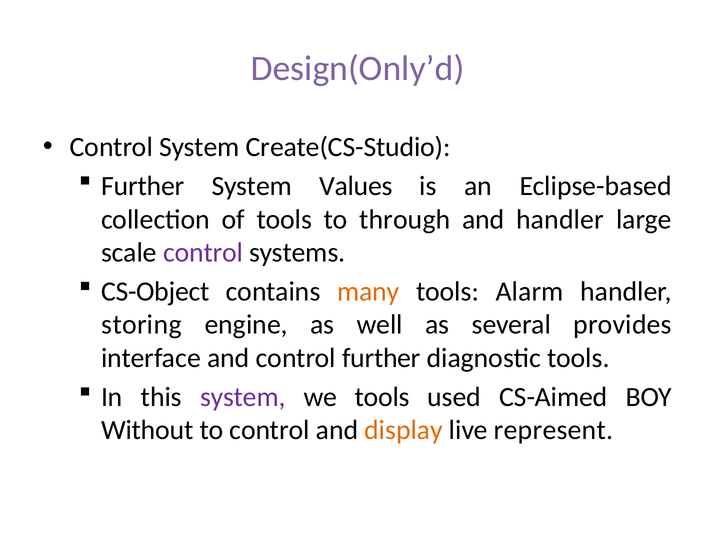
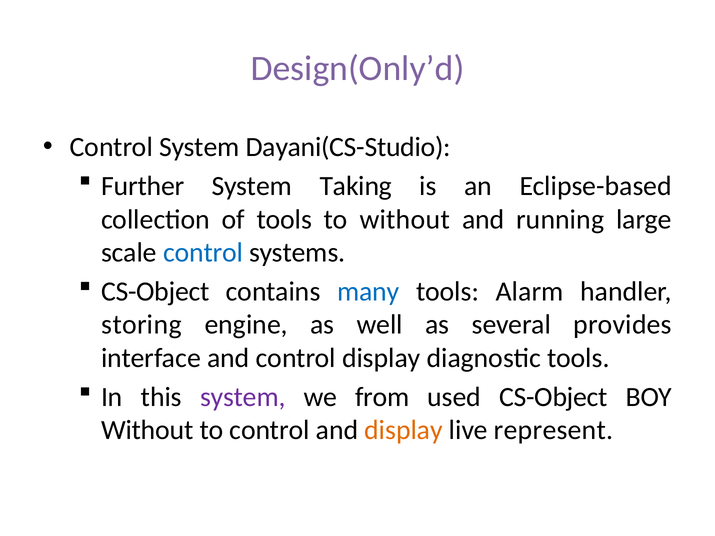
Create(CS-Studio: Create(CS-Studio -> Dayani(CS-Studio
Values: Values -> Taking
to through: through -> without
and handler: handler -> running
control at (203, 253) colour: purple -> blue
many colour: orange -> blue
control further: further -> display
we tools: tools -> from
used CS-Aimed: CS-Aimed -> CS-Object
